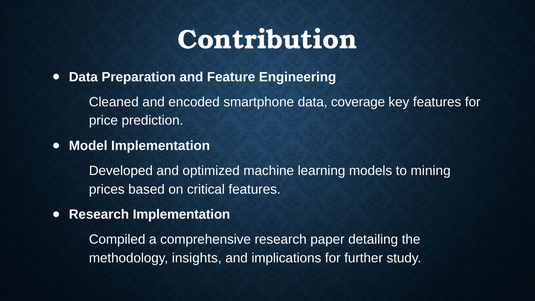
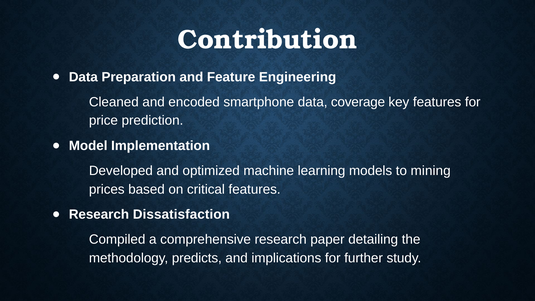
Research Implementation: Implementation -> Dissatisfaction
insights: insights -> predicts
